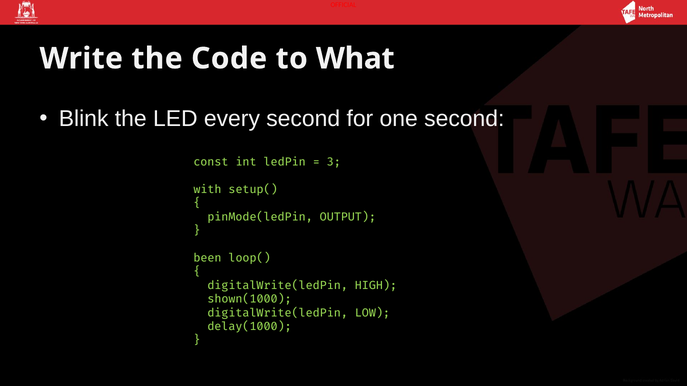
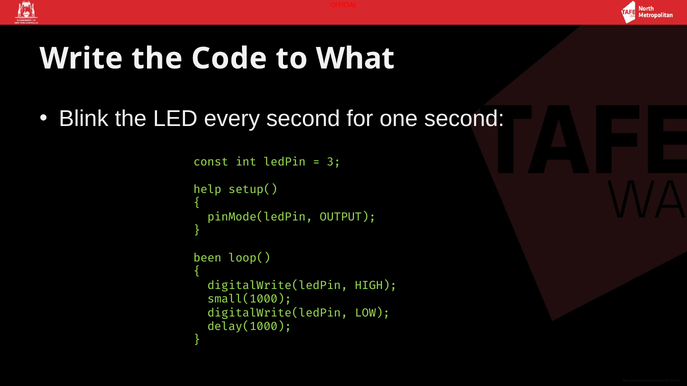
with: with -> help
shown(1000: shown(1000 -> small(1000
